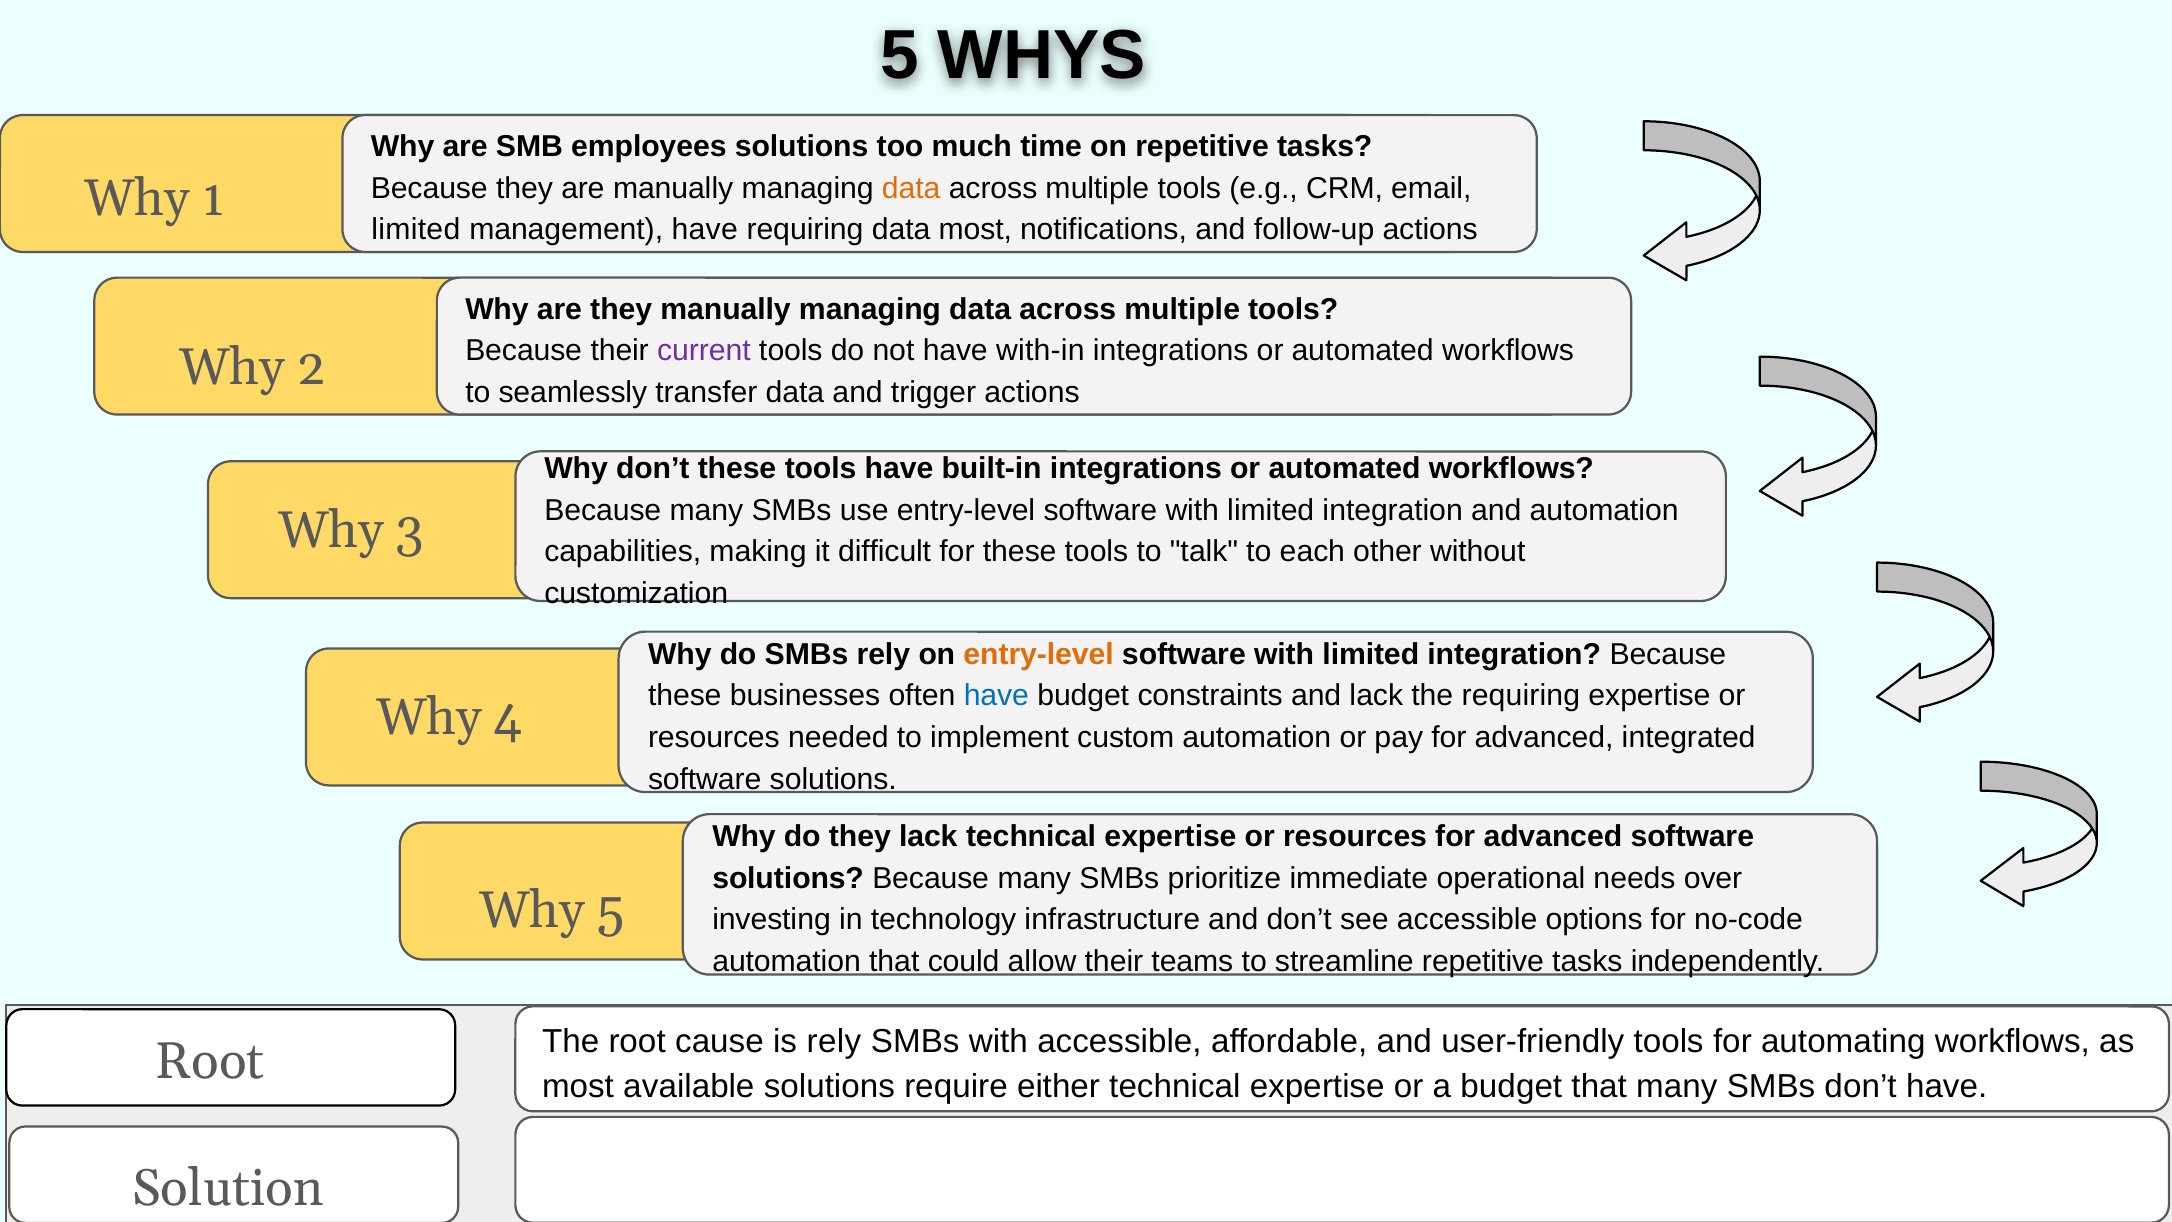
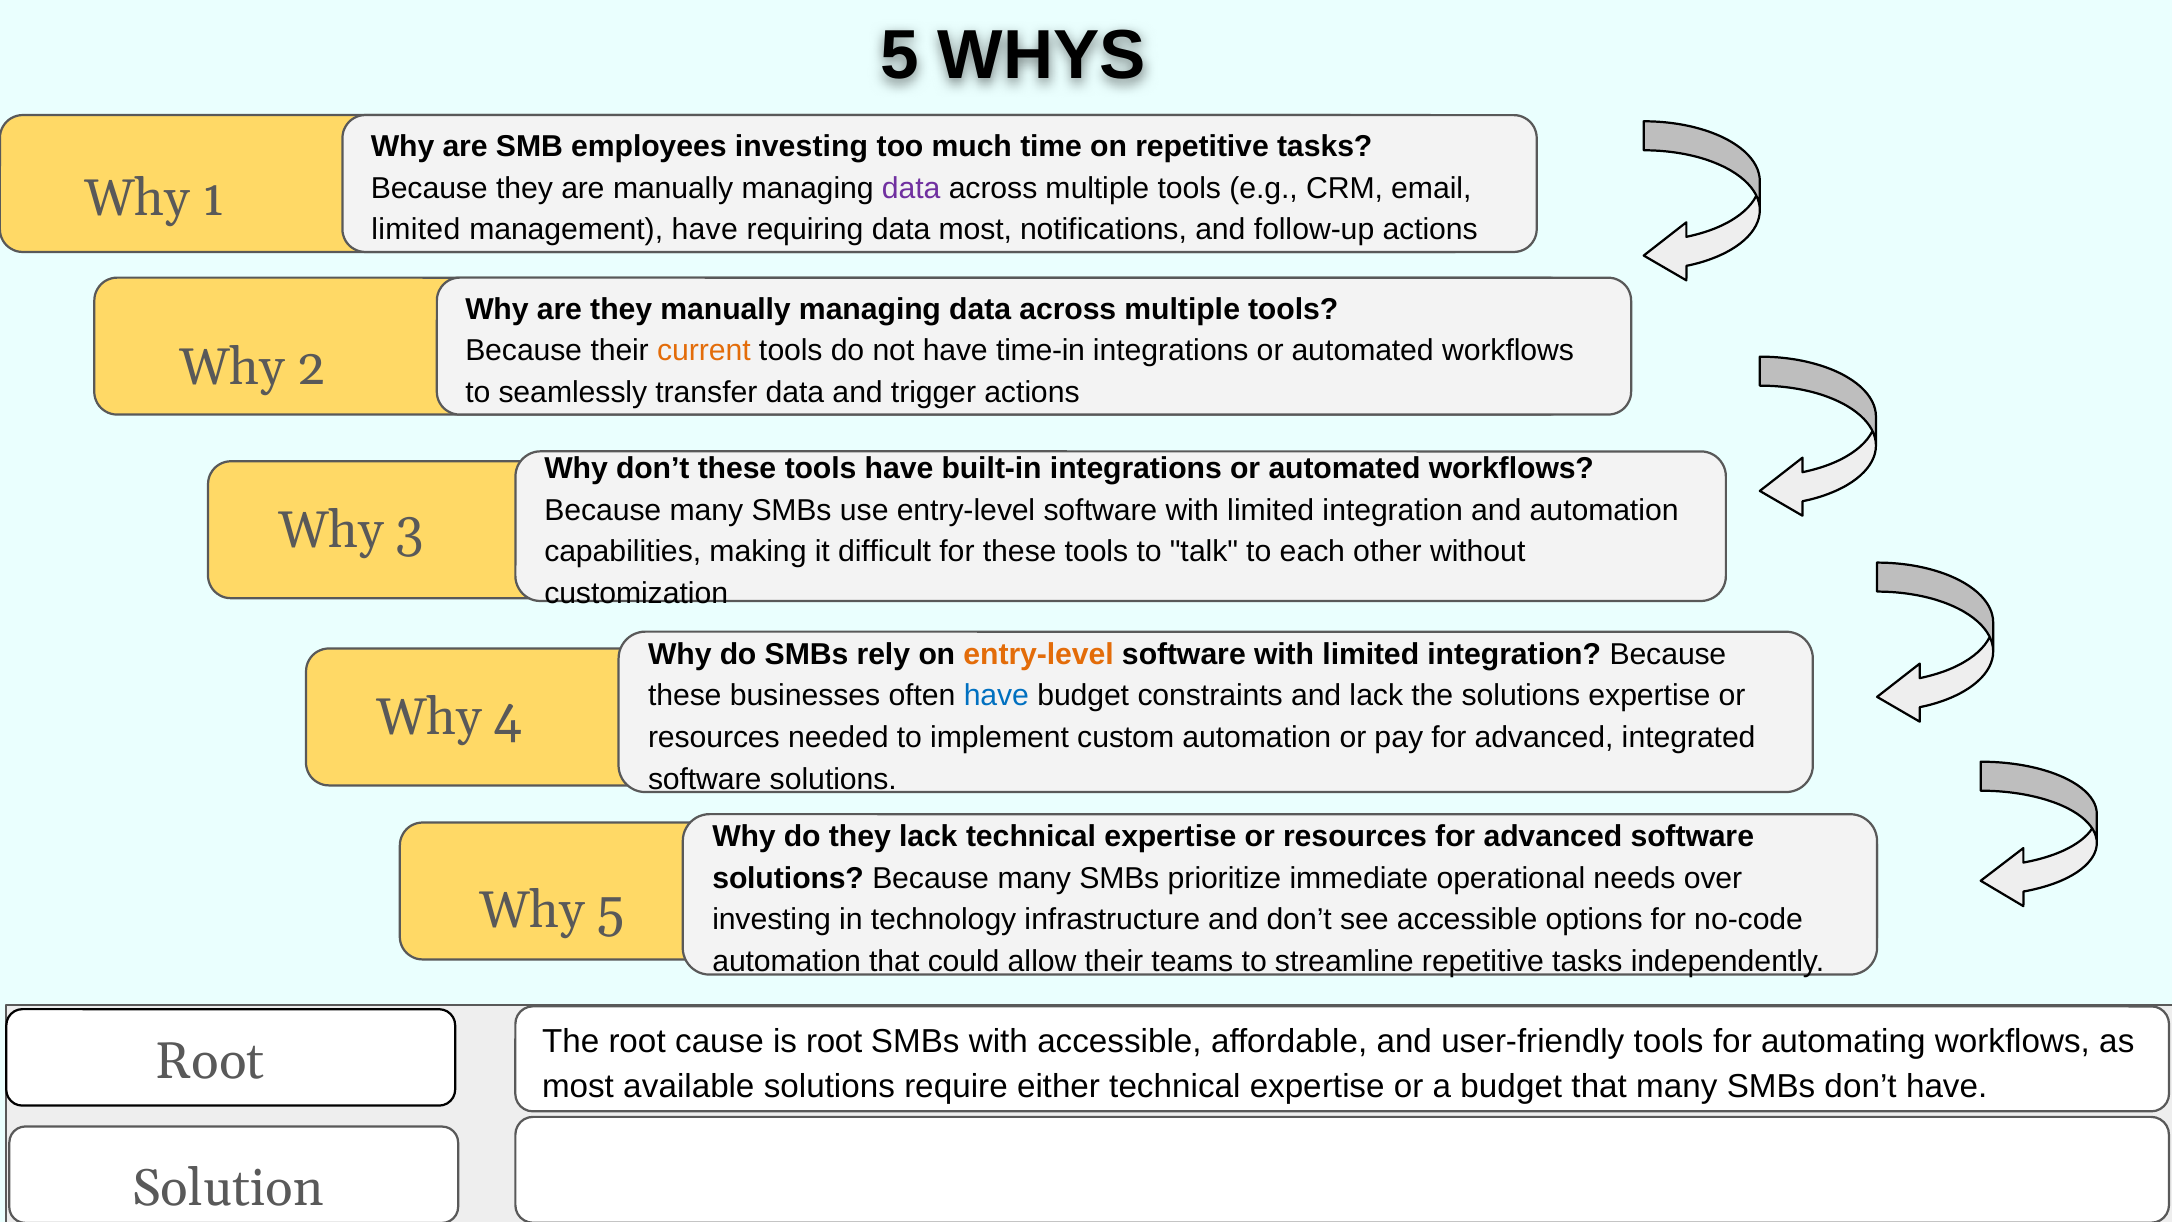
employees solutions: solutions -> investing
data at (911, 188) colour: orange -> purple
current colour: purple -> orange
with-in: with-in -> time-in
the requiring: requiring -> solutions
is rely: rely -> root
